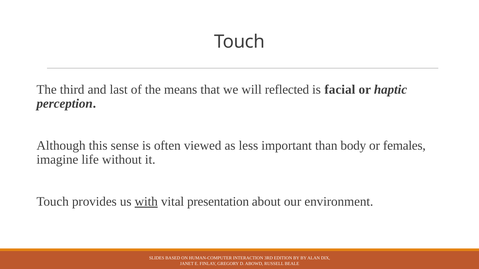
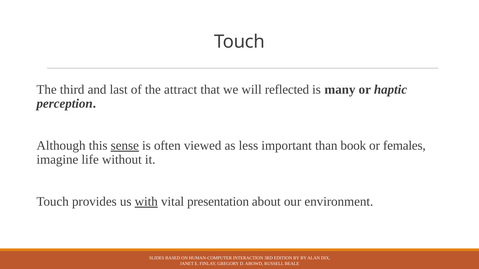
means: means -> attract
facial: facial -> many
sense underline: none -> present
body: body -> book
